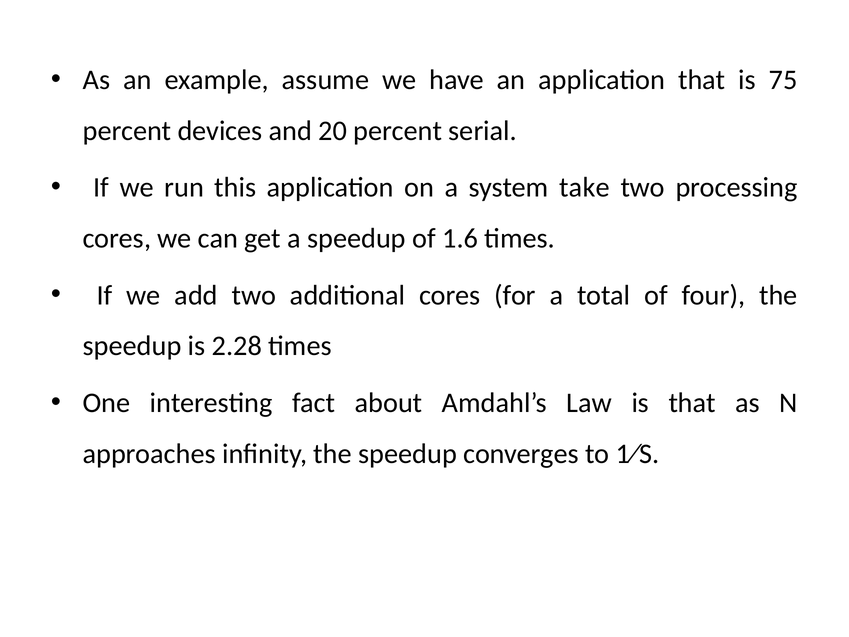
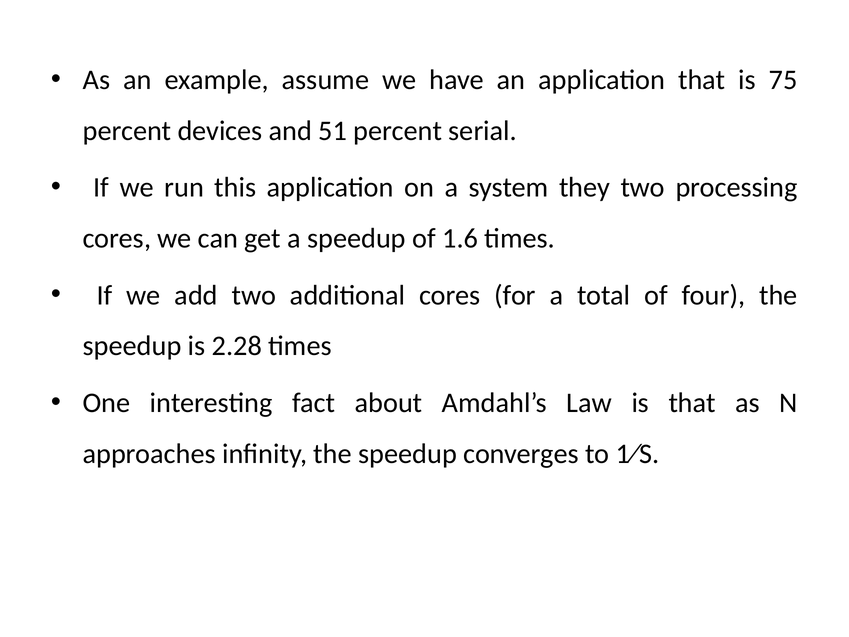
20: 20 -> 51
take: take -> they
